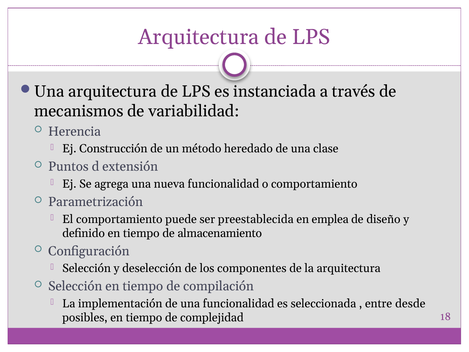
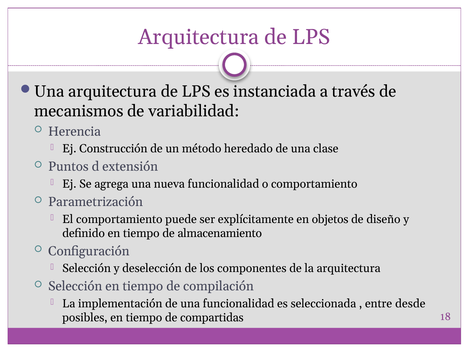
preestablecida: preestablecida -> explícitamente
emplea: emplea -> objetos
complejidad: complejidad -> compartidas
